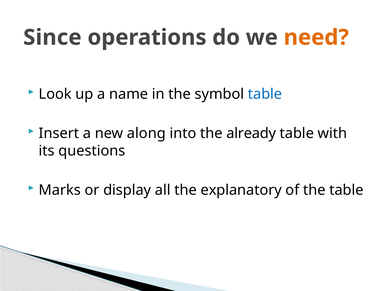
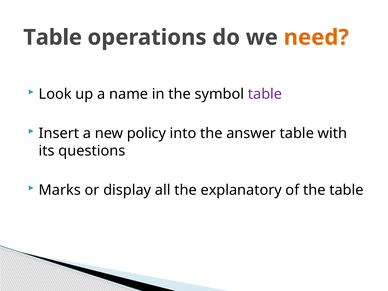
Since at (52, 37): Since -> Table
table at (265, 94) colour: blue -> purple
along: along -> policy
already: already -> answer
